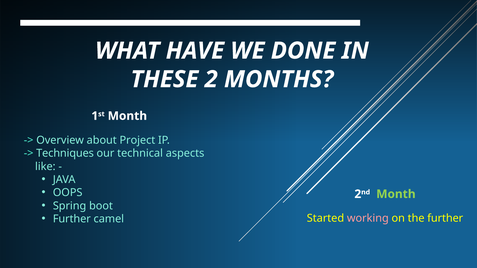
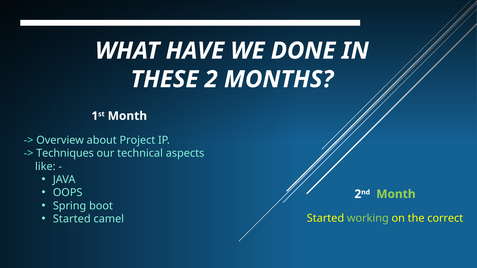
Further at (72, 219): Further -> Started
working colour: pink -> light green
the further: further -> correct
